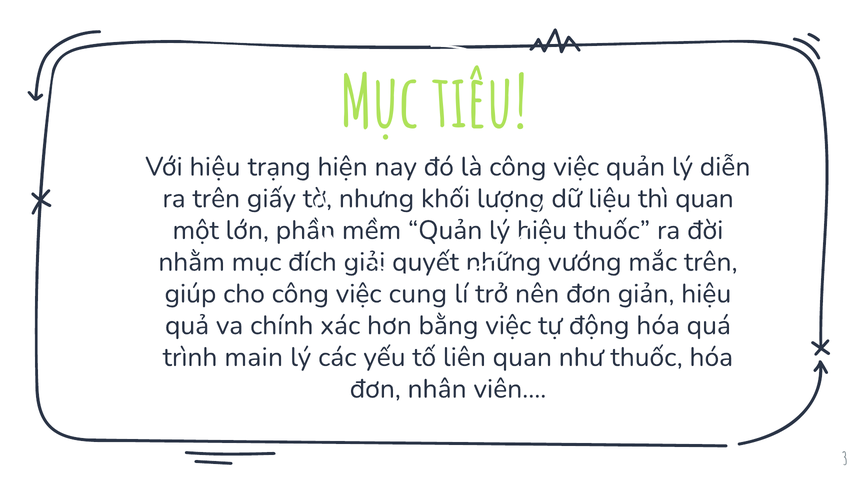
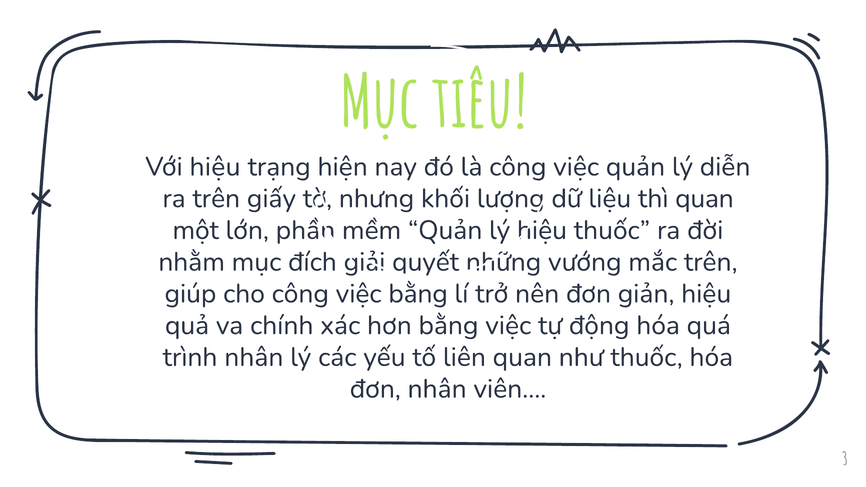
việc cung: cung -> bằng
trình main: main -> nhân
